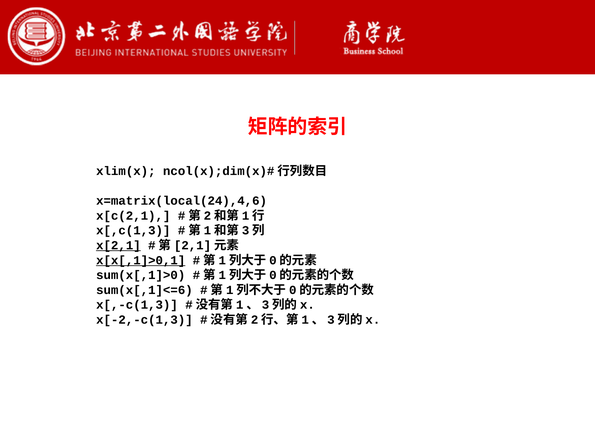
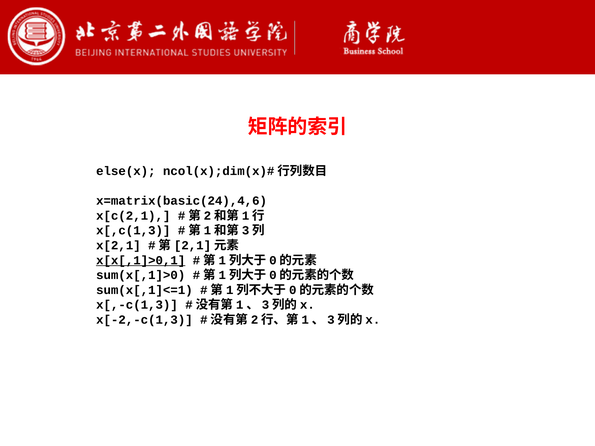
xlim(x: xlim(x -> else(x
x=matrix(local(24),4,6: x=matrix(local(24),4,6 -> x=matrix(basic(24),4,6
x[2,1 underline: present -> none
sum(x[,1]<=6: sum(x[,1]<=6 -> sum(x[,1]<=1
